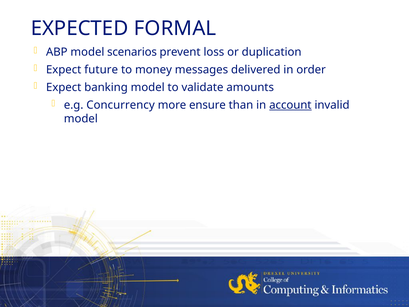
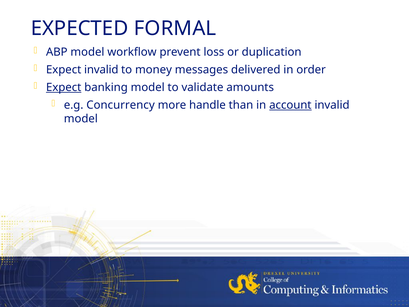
scenarios: scenarios -> workflow
Expect future: future -> invalid
Expect at (64, 87) underline: none -> present
ensure: ensure -> handle
